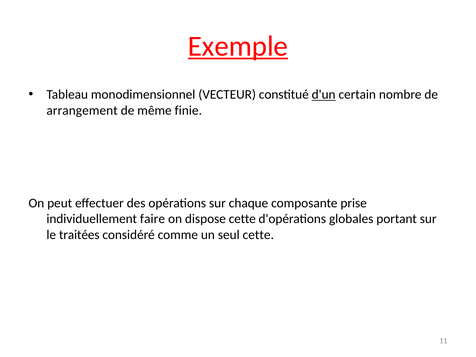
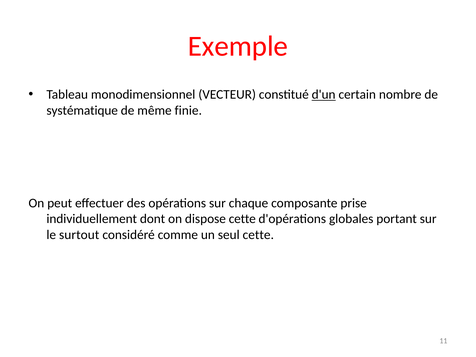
Exemple underline: present -> none
arrangement: arrangement -> systématique
faire: faire -> dont
traitées: traitées -> surtout
